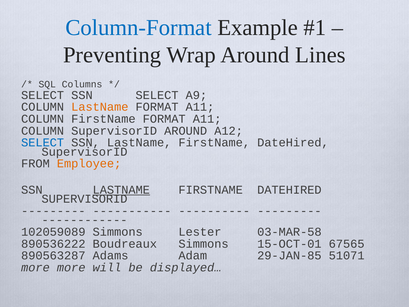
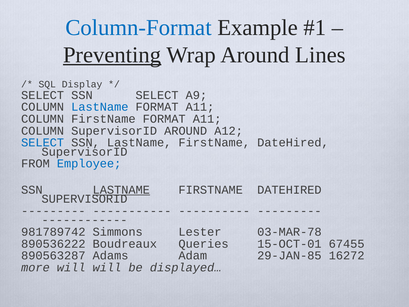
Preventing underline: none -> present
Columns: Columns -> Display
LastName at (100, 107) colour: orange -> blue
Employee colour: orange -> blue
102059089: 102059089 -> 981789742
03-MAR-58: 03-MAR-58 -> 03-MAR-78
Boudreaux Simmons: Simmons -> Queries
67565: 67565 -> 67455
51071: 51071 -> 16272
more more: more -> will
